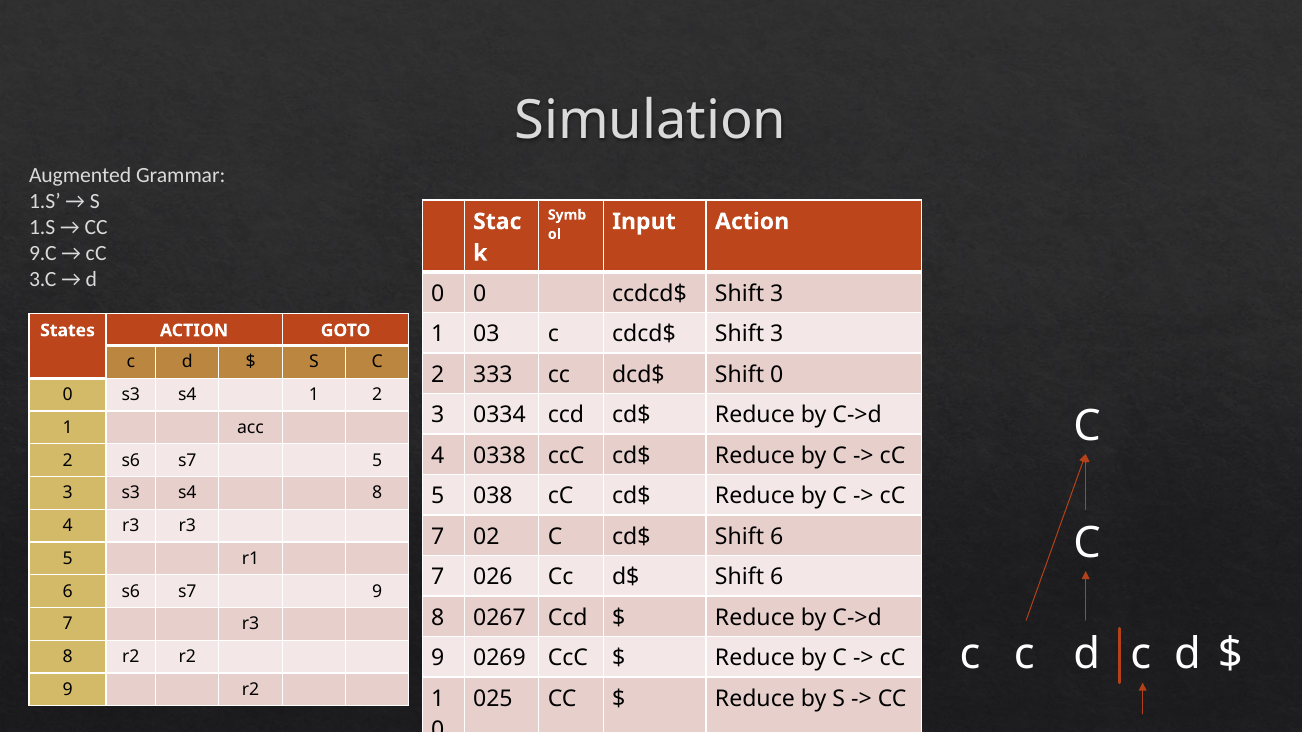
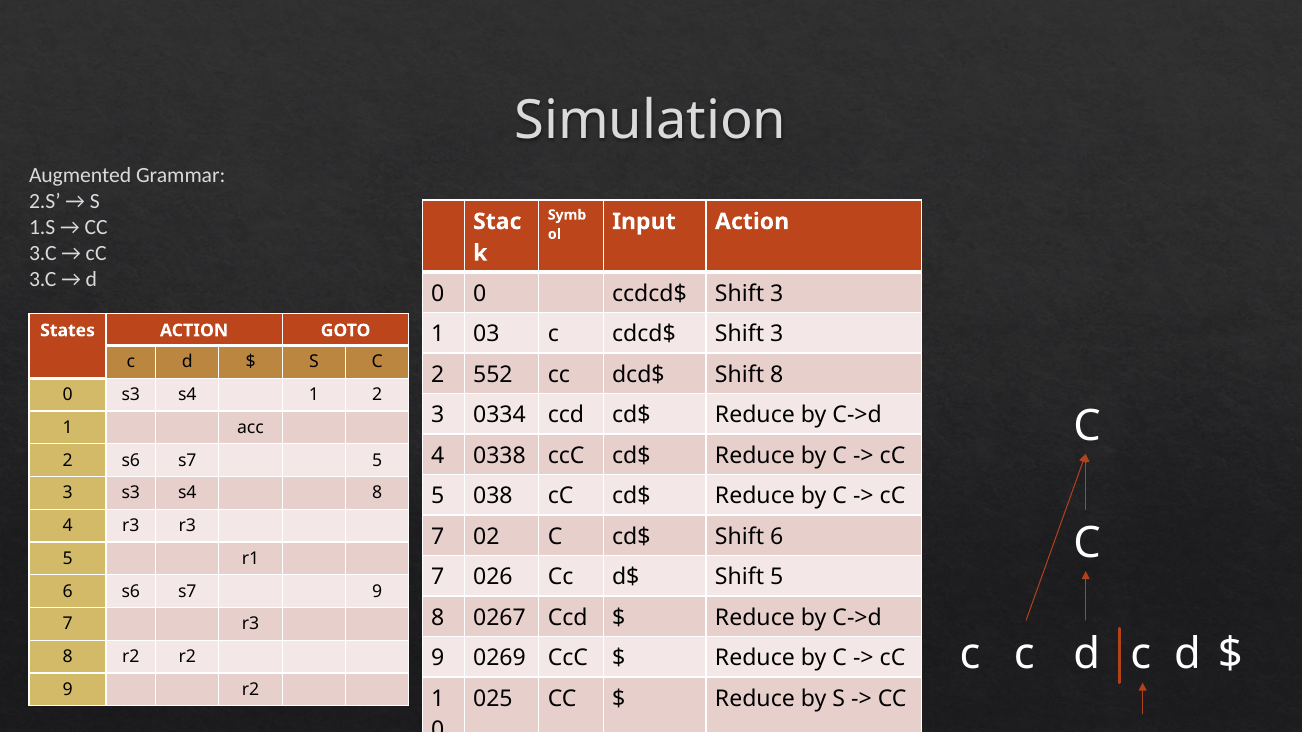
1.S at (45, 201): 1.S -> 2.S
9.C at (43, 253): 9.C -> 3.C
333: 333 -> 552
Shift 0: 0 -> 8
d$ Shift 6: 6 -> 5
